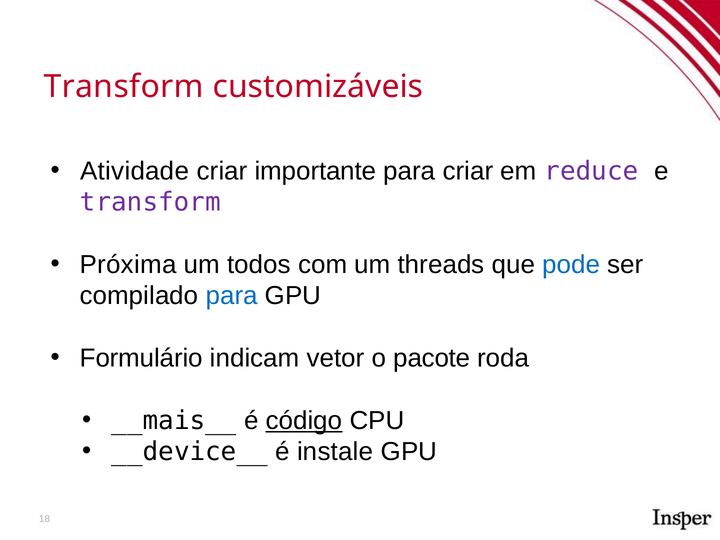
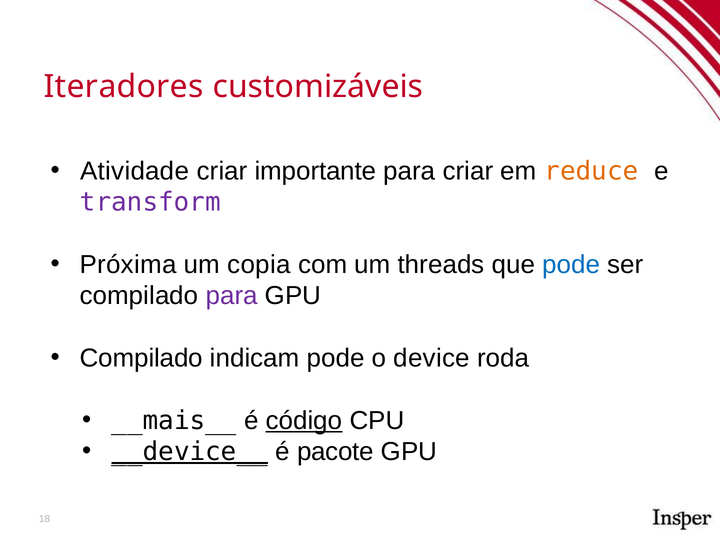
Transform at (124, 86): Transform -> Iteradores
reduce colour: purple -> orange
todos: todos -> copia
para at (232, 296) colour: blue -> purple
Formulário at (141, 358): Formulário -> Compilado
indicam vetor: vetor -> pode
pacote: pacote -> device
__device__ underline: none -> present
instale: instale -> pacote
